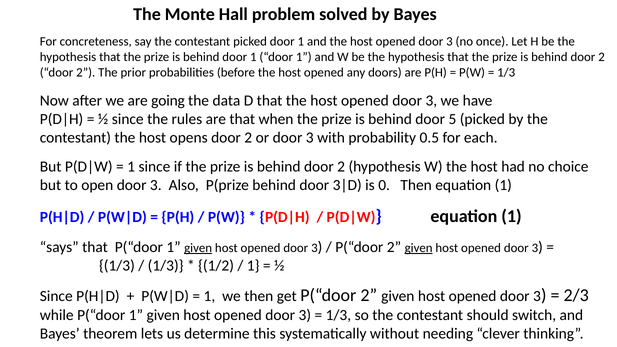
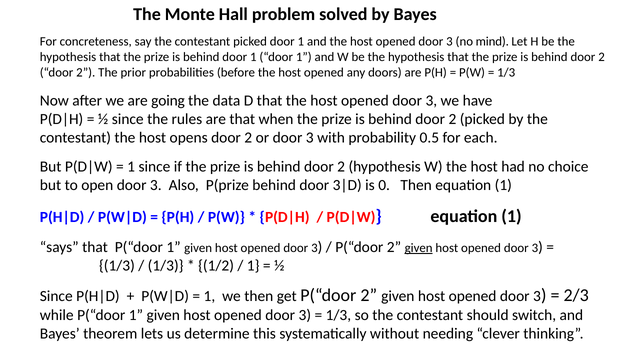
once: once -> mind
5 at (452, 119): 5 -> 2
given at (198, 248) underline: present -> none
